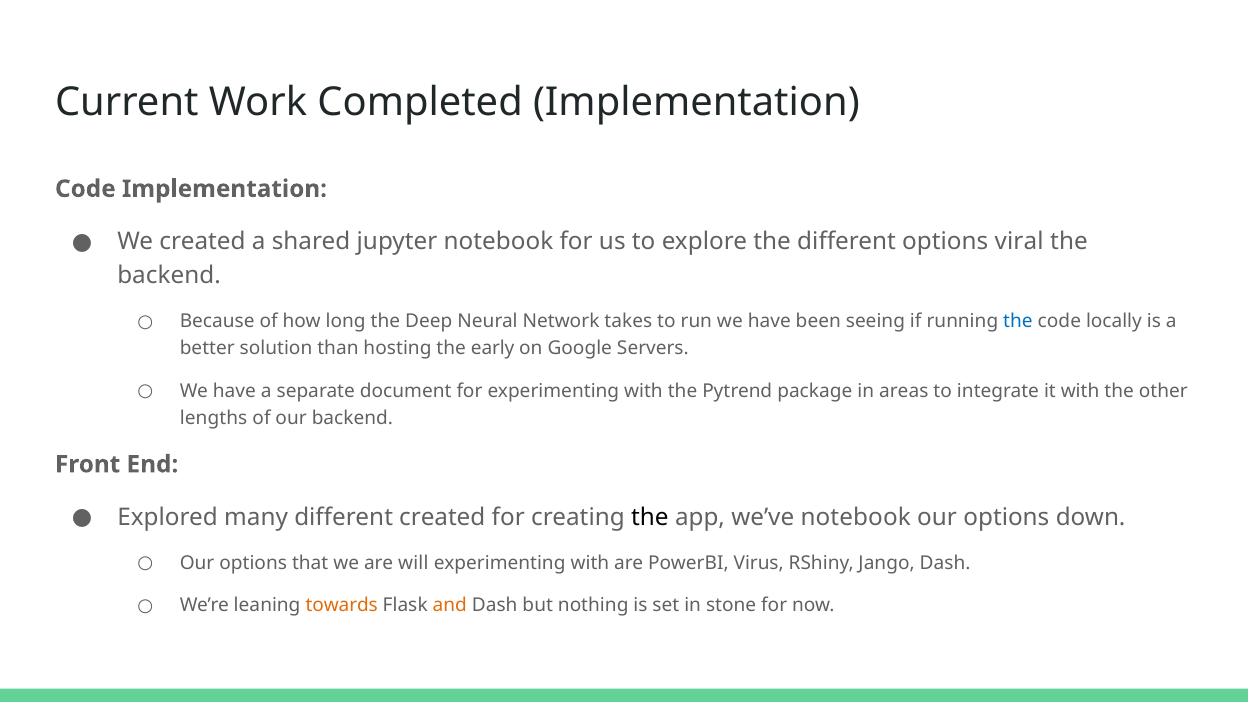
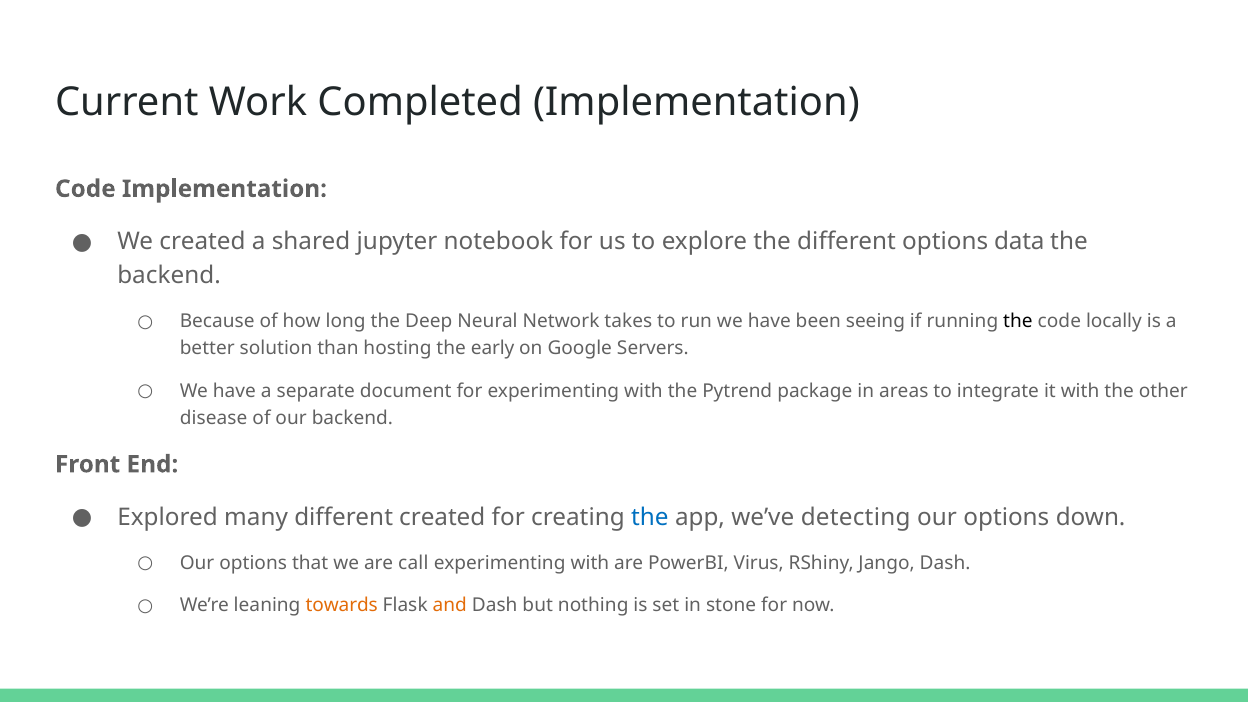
viral: viral -> data
the at (1018, 322) colour: blue -> black
lengths: lengths -> disease
the at (650, 517) colour: black -> blue
we’ve notebook: notebook -> detecting
will: will -> call
